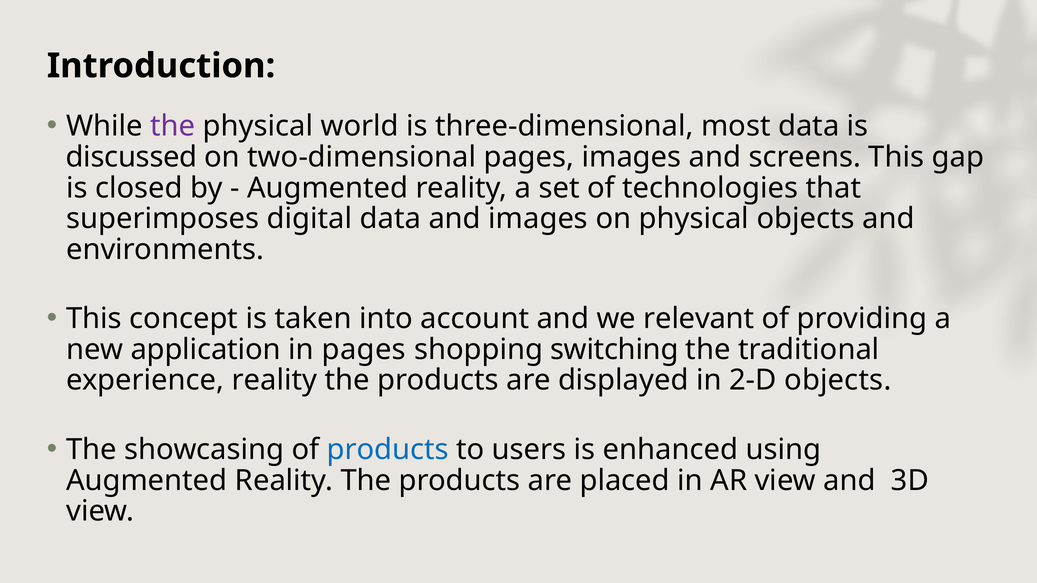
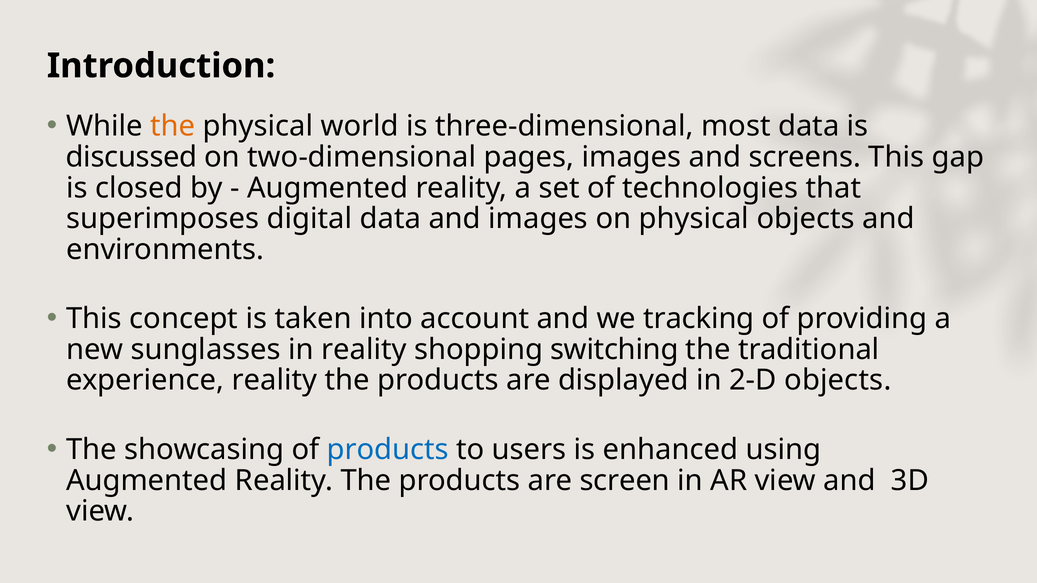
the at (173, 126) colour: purple -> orange
relevant: relevant -> tracking
application: application -> sunglasses
in pages: pages -> reality
placed: placed -> screen
